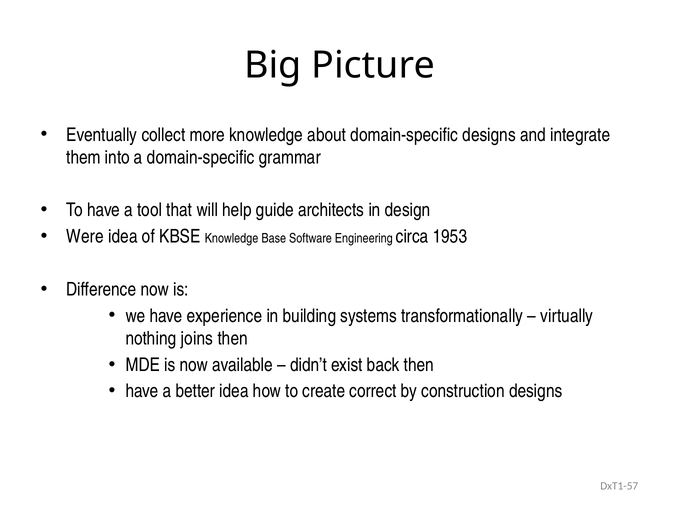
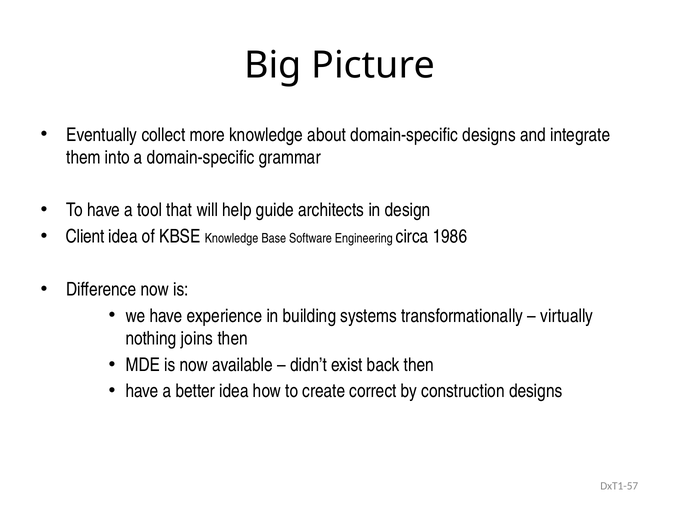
Were: Were -> Client
1953: 1953 -> 1986
